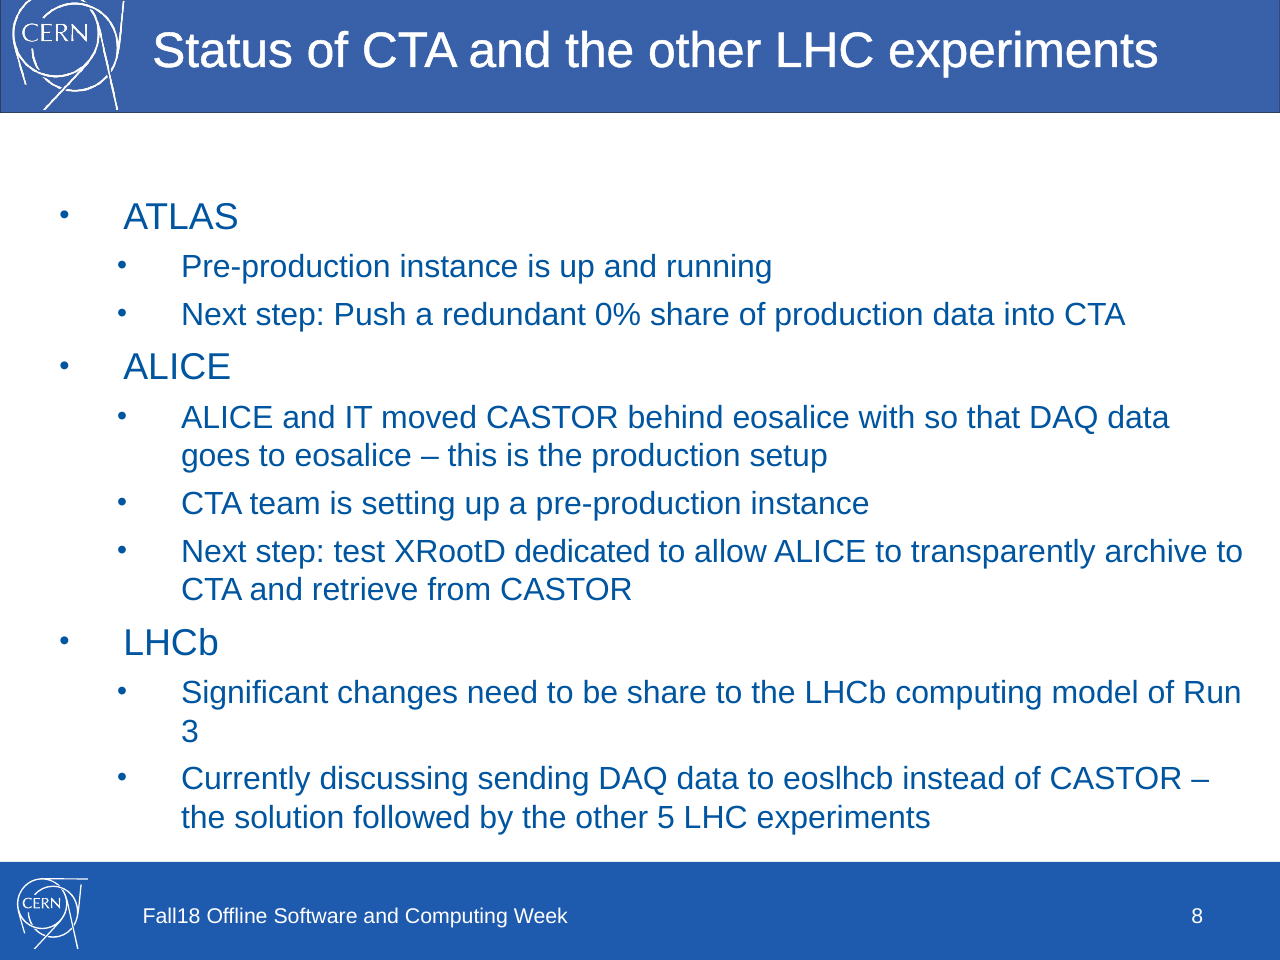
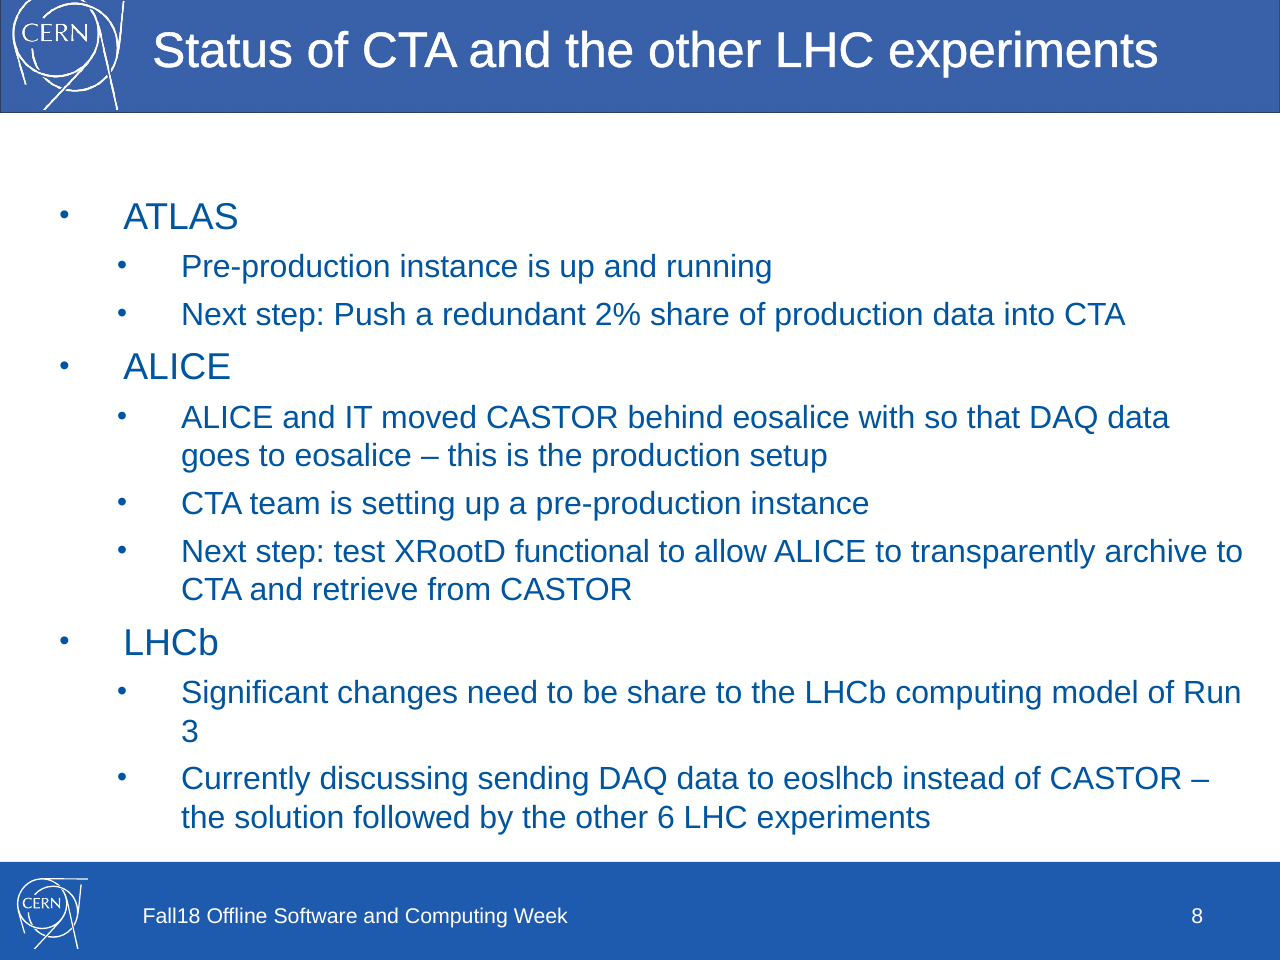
0%: 0% -> 2%
dedicated: dedicated -> functional
5: 5 -> 6
